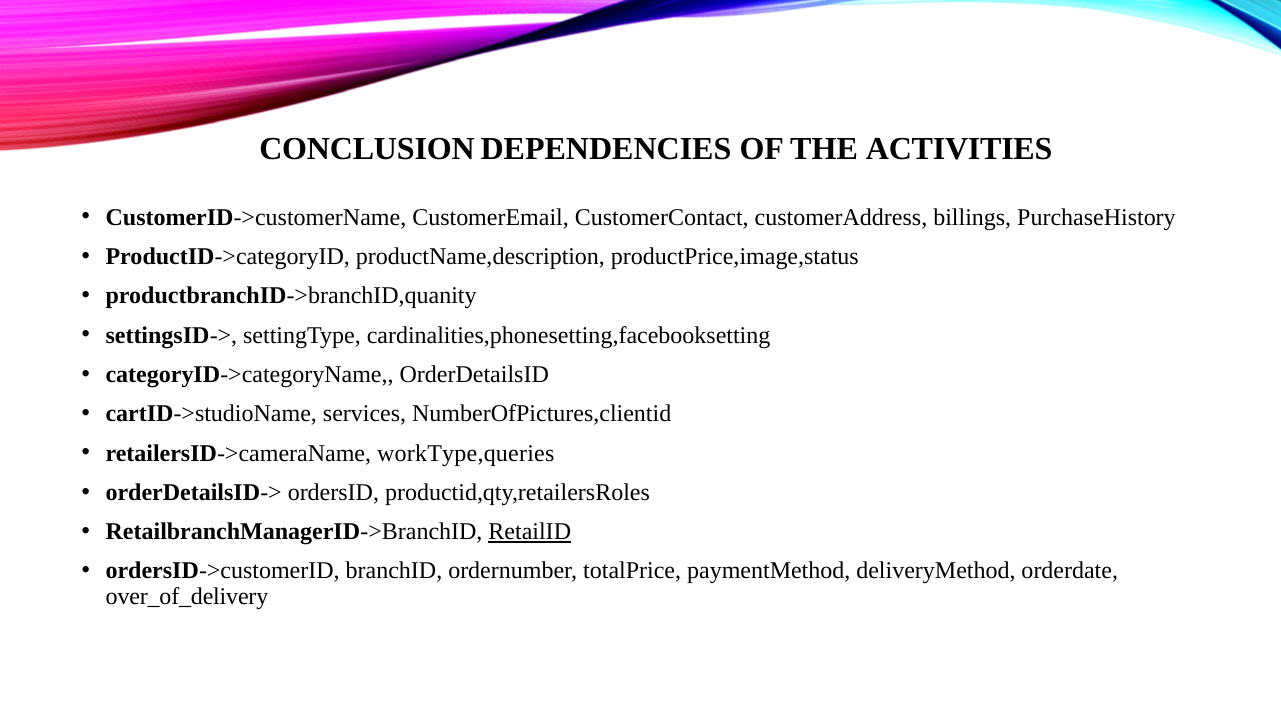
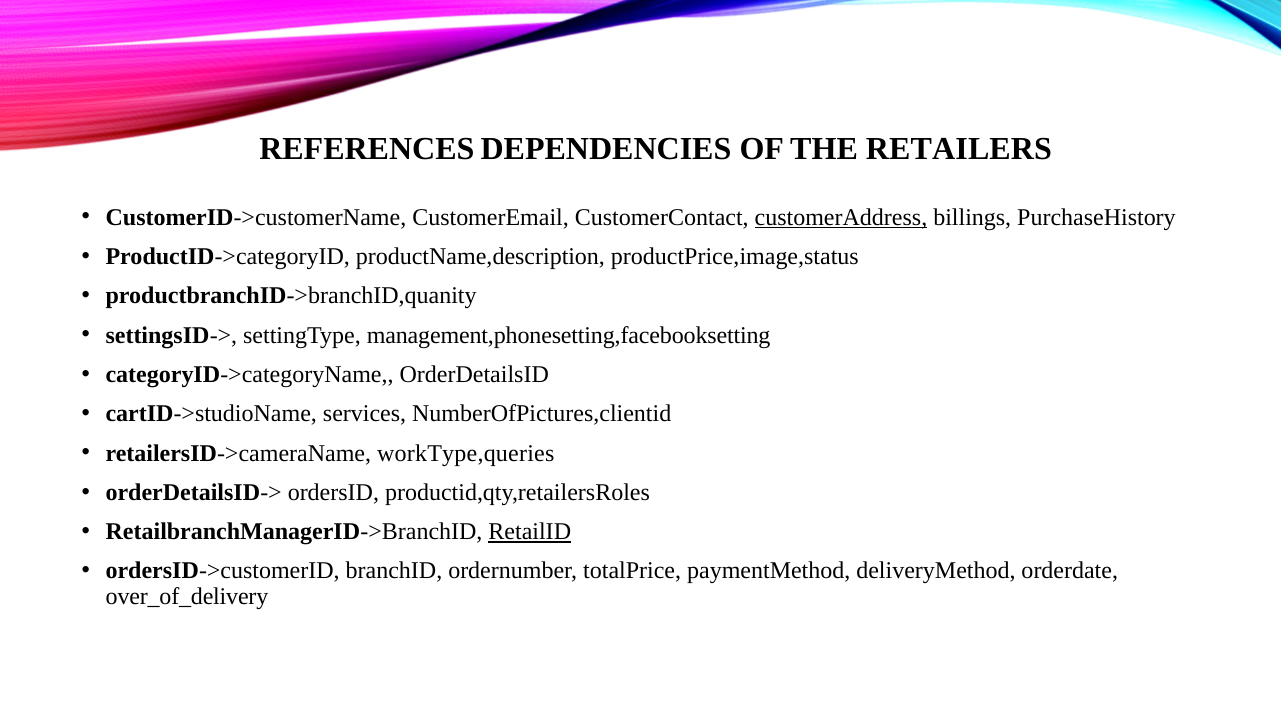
CONCLUSION: CONCLUSION -> REFERENCES
ACTIVITIES: ACTIVITIES -> RETAILERS
customerAddress underline: none -> present
cardinalities,phonesetting,facebooksetting: cardinalities,phonesetting,facebooksetting -> management,phonesetting,facebooksetting
